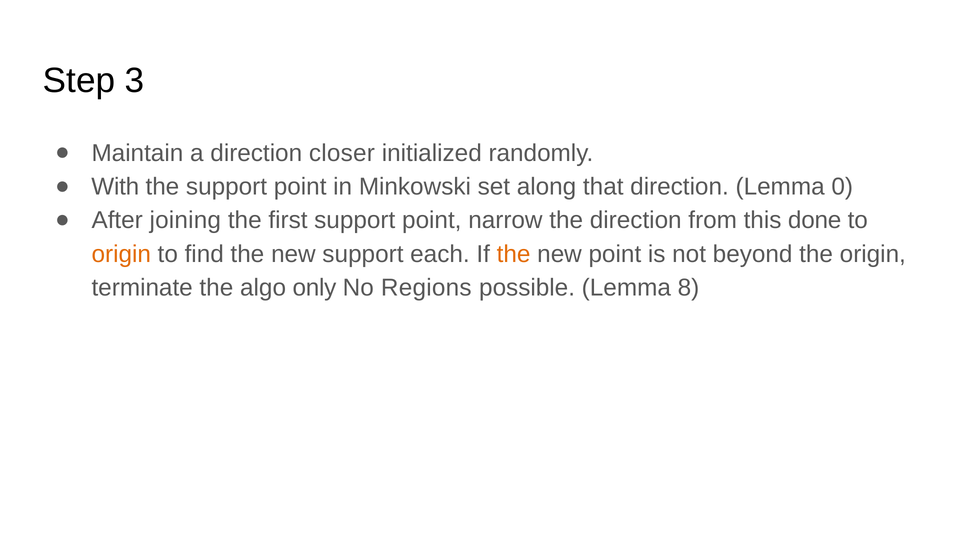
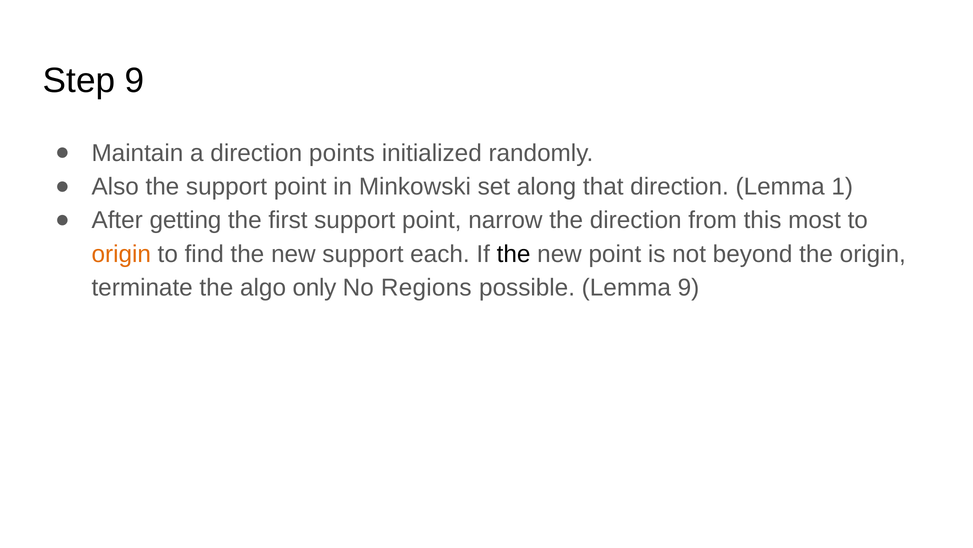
Step 3: 3 -> 9
closer: closer -> points
With: With -> Also
0: 0 -> 1
joining: joining -> getting
done: done -> most
the at (514, 254) colour: orange -> black
Lemma 8: 8 -> 9
